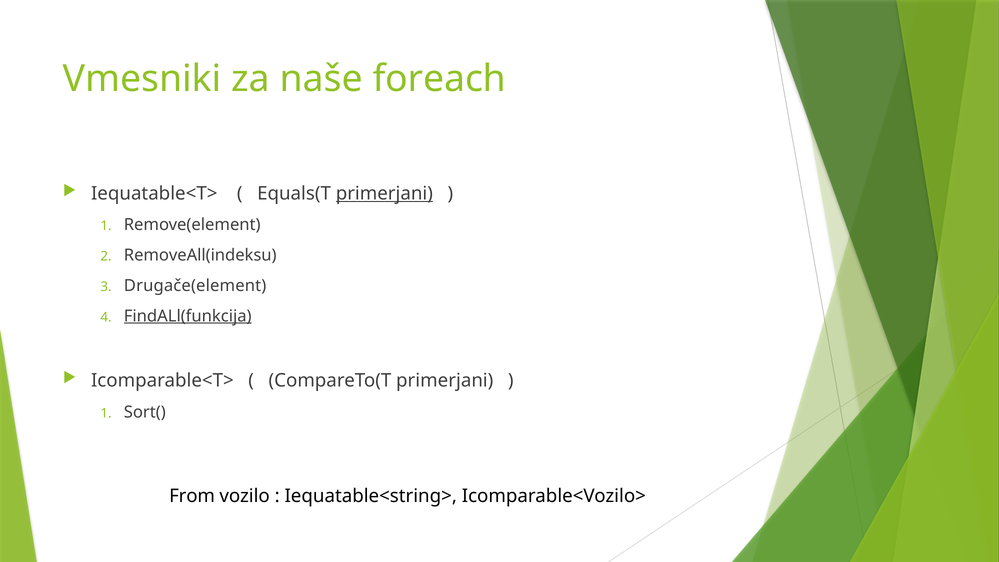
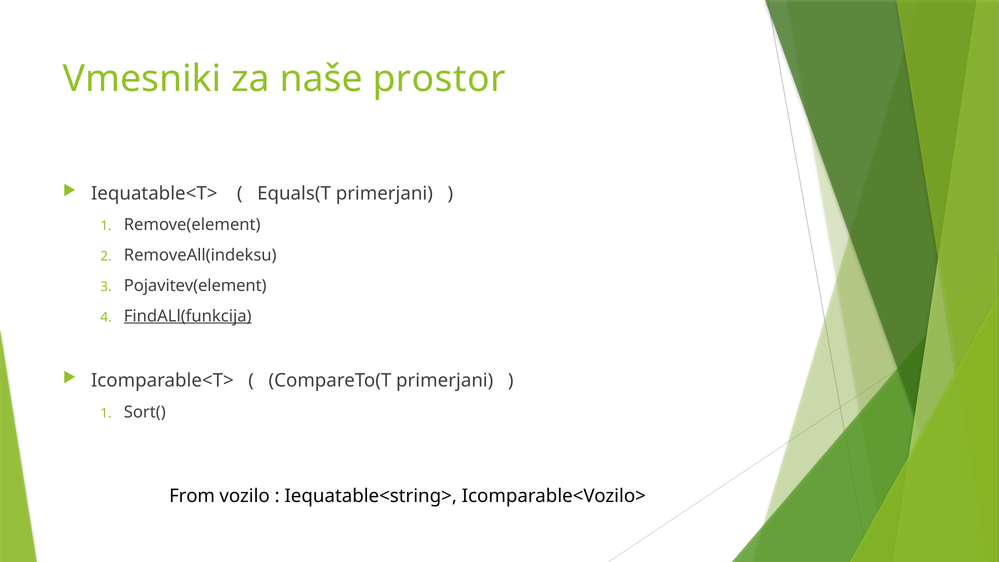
foreach: foreach -> prostor
primerjani at (384, 193) underline: present -> none
Drugače(element: Drugače(element -> Pojavitev(element
